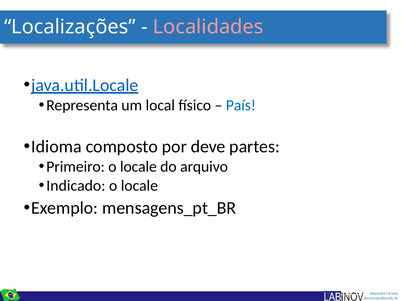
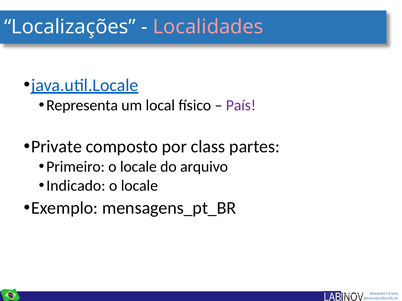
País colour: blue -> purple
Idioma: Idioma -> Private
deve: deve -> class
